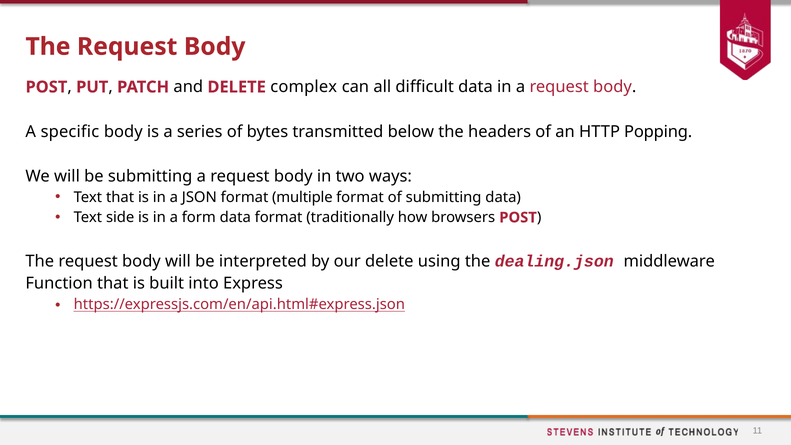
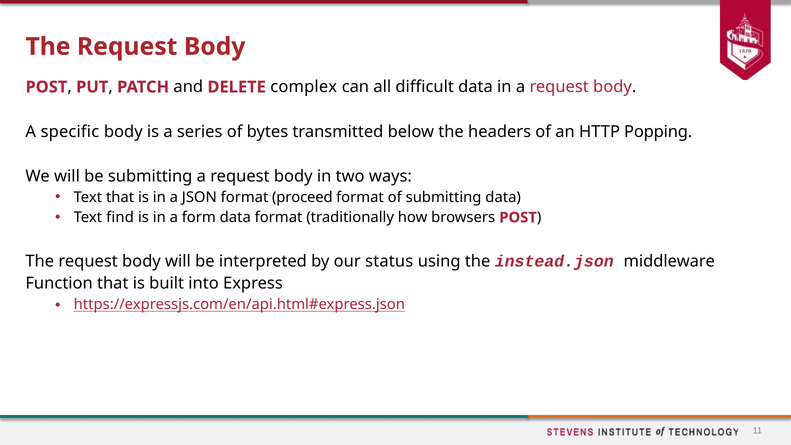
multiple: multiple -> proceed
side: side -> find
our delete: delete -> status
dealing.json: dealing.json -> instead.json
